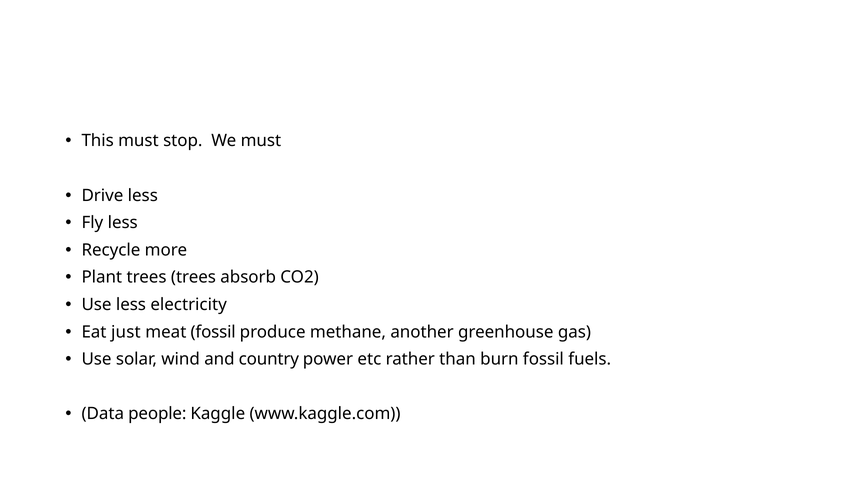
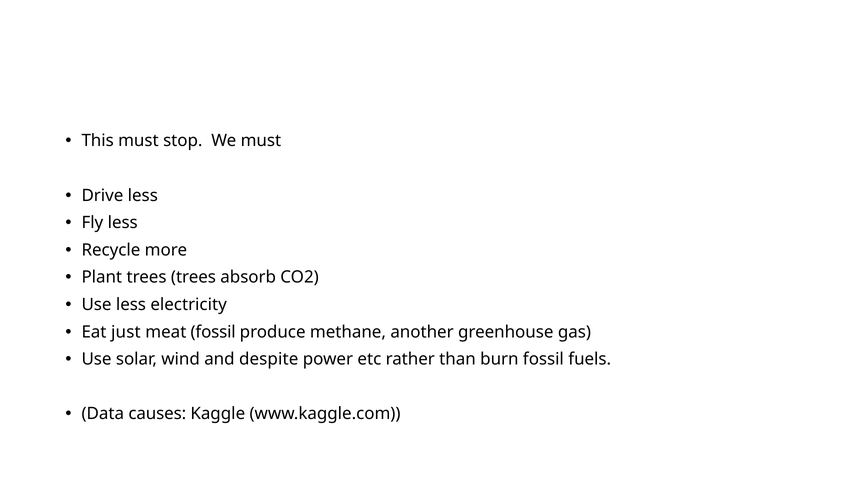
country: country -> despite
people: people -> causes
